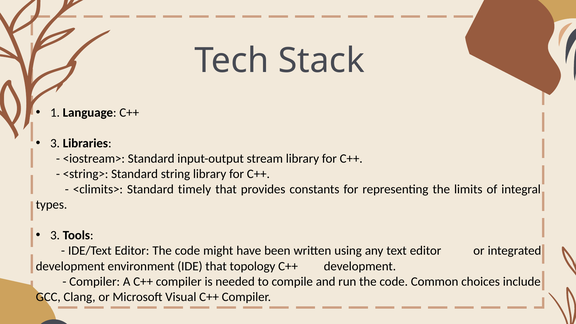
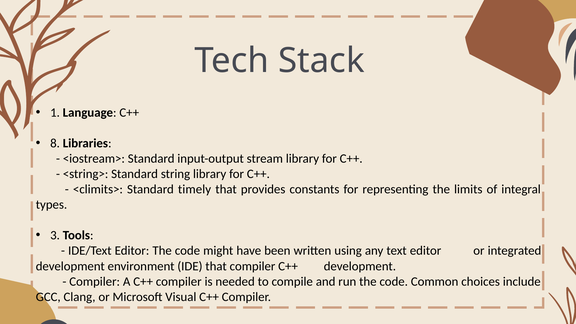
3 at (55, 143): 3 -> 8
that topology: topology -> compiler
